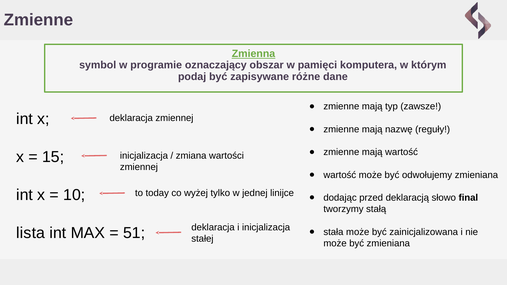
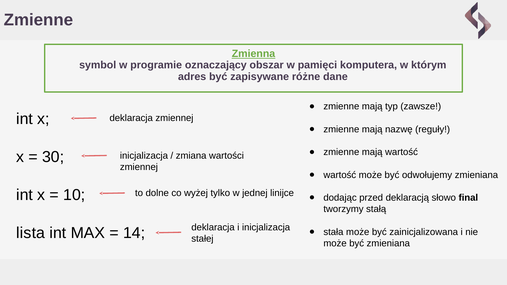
podaj: podaj -> adres
15: 15 -> 30
today: today -> dolne
51: 51 -> 14
